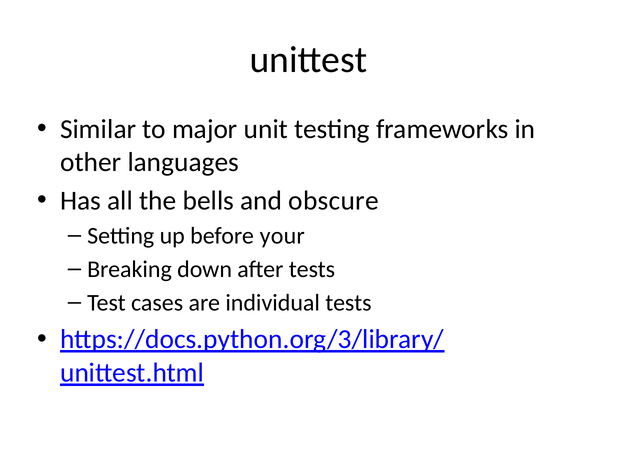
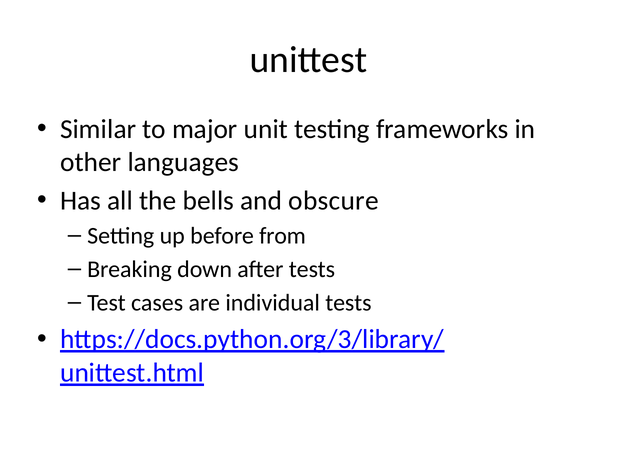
your: your -> from
